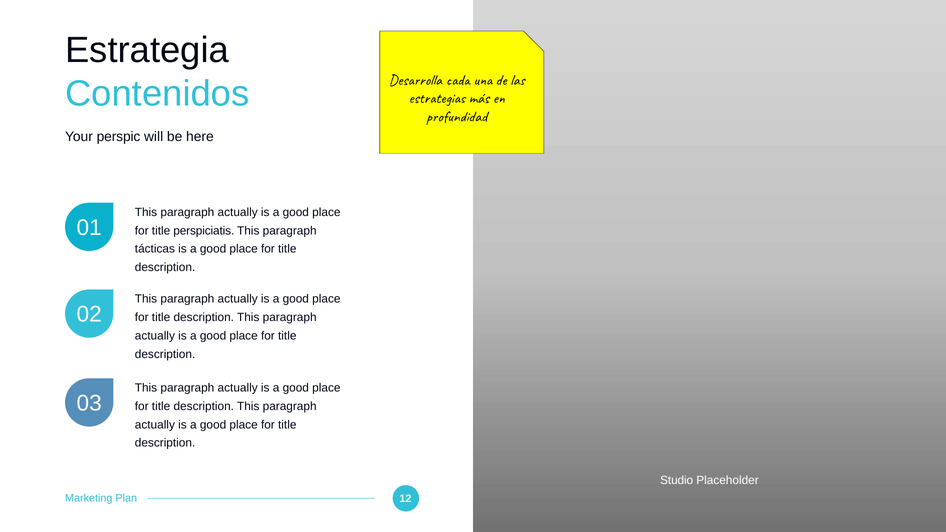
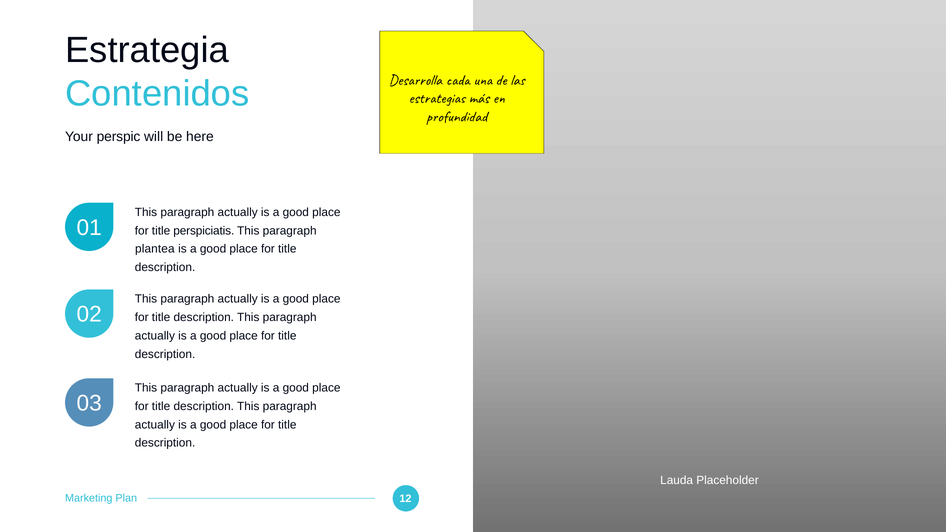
tácticas: tácticas -> plantea
Studio: Studio -> Lauda
